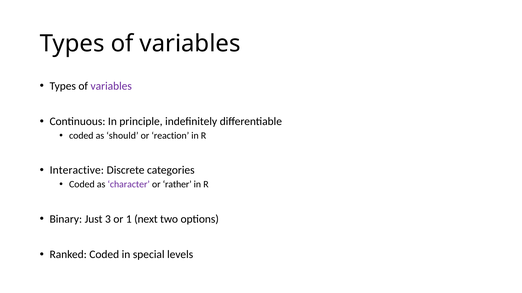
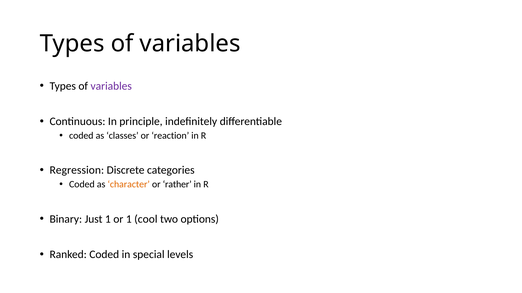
should: should -> classes
Interactive: Interactive -> Regression
character colour: purple -> orange
Just 3: 3 -> 1
next: next -> cool
